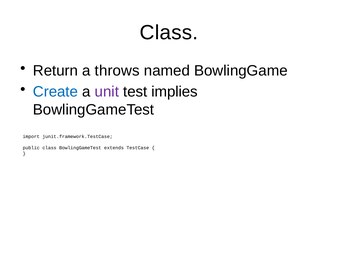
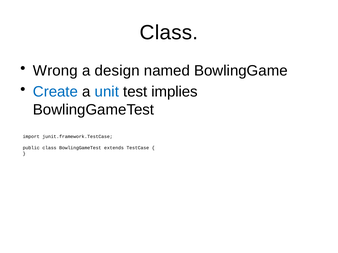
Return: Return -> Wrong
throws: throws -> design
unit colour: purple -> blue
